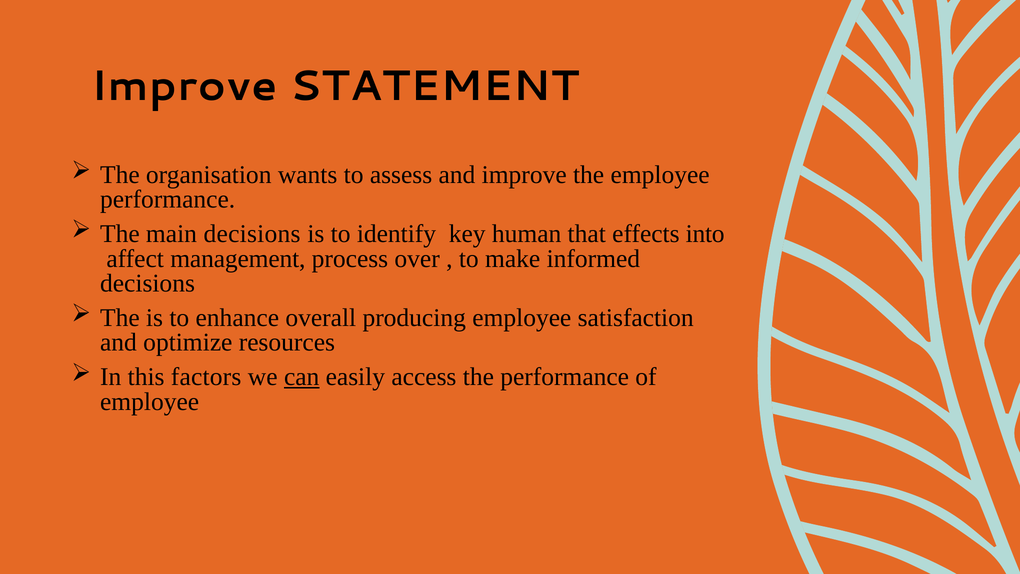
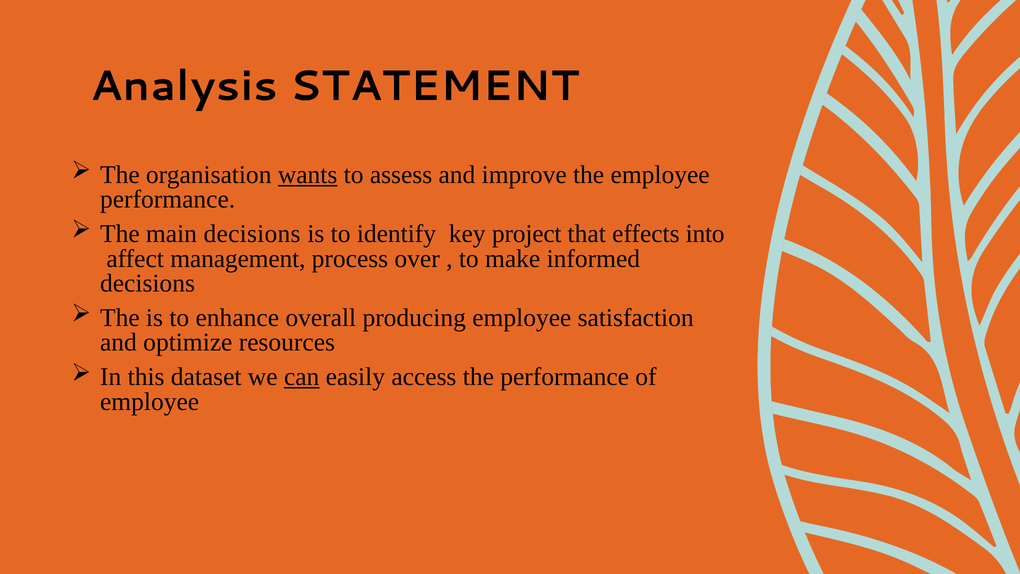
Improve at (184, 86): Improve -> Analysis
wants underline: none -> present
human: human -> project
factors: factors -> dataset
